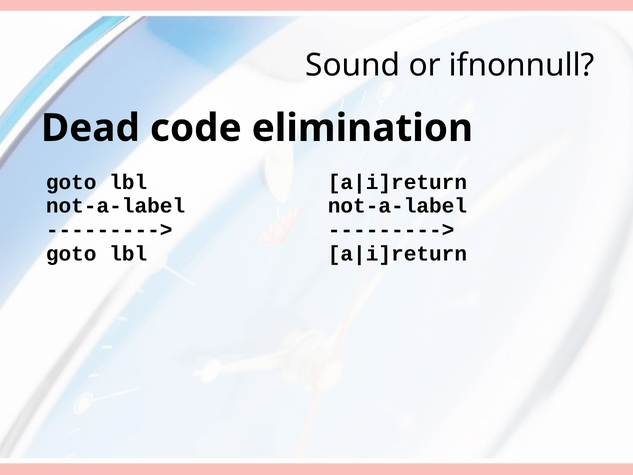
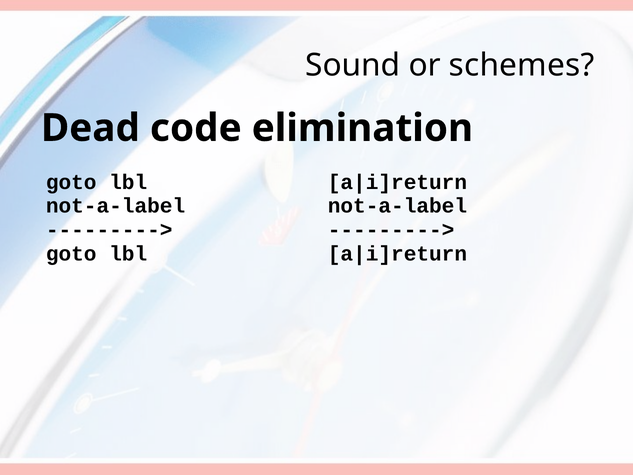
ifnonnull: ifnonnull -> schemes
